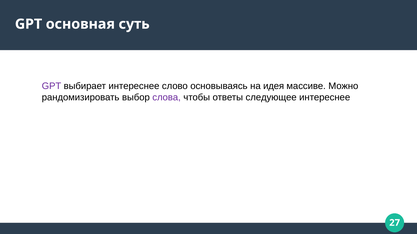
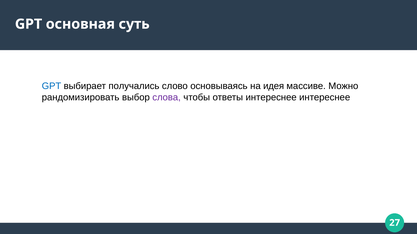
GPT at (52, 86) colour: purple -> blue
выбирает интереснее: интереснее -> получались
ответы следующее: следующее -> интереснее
